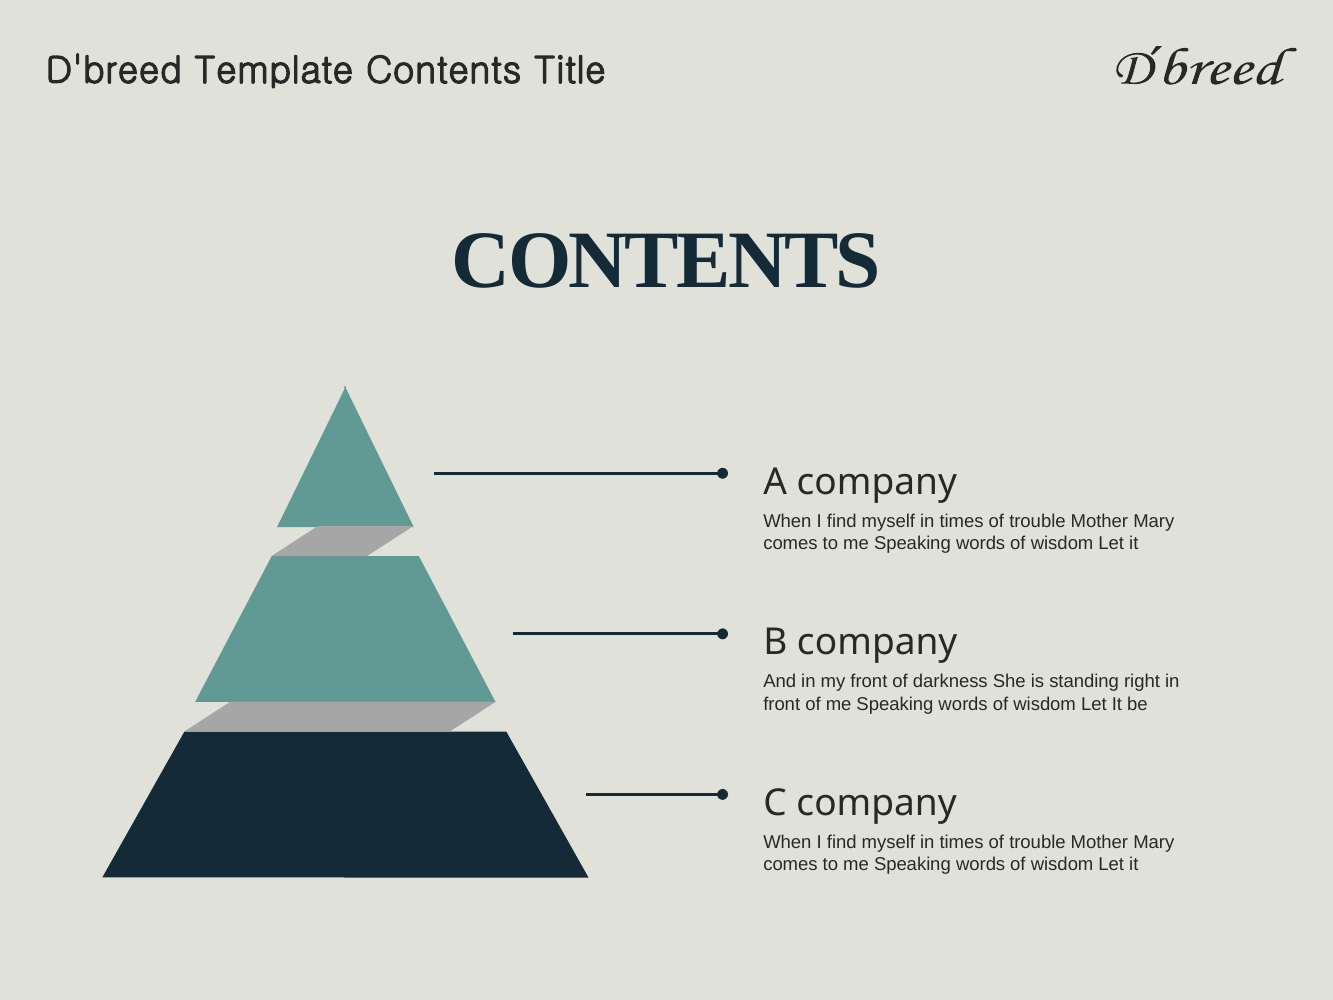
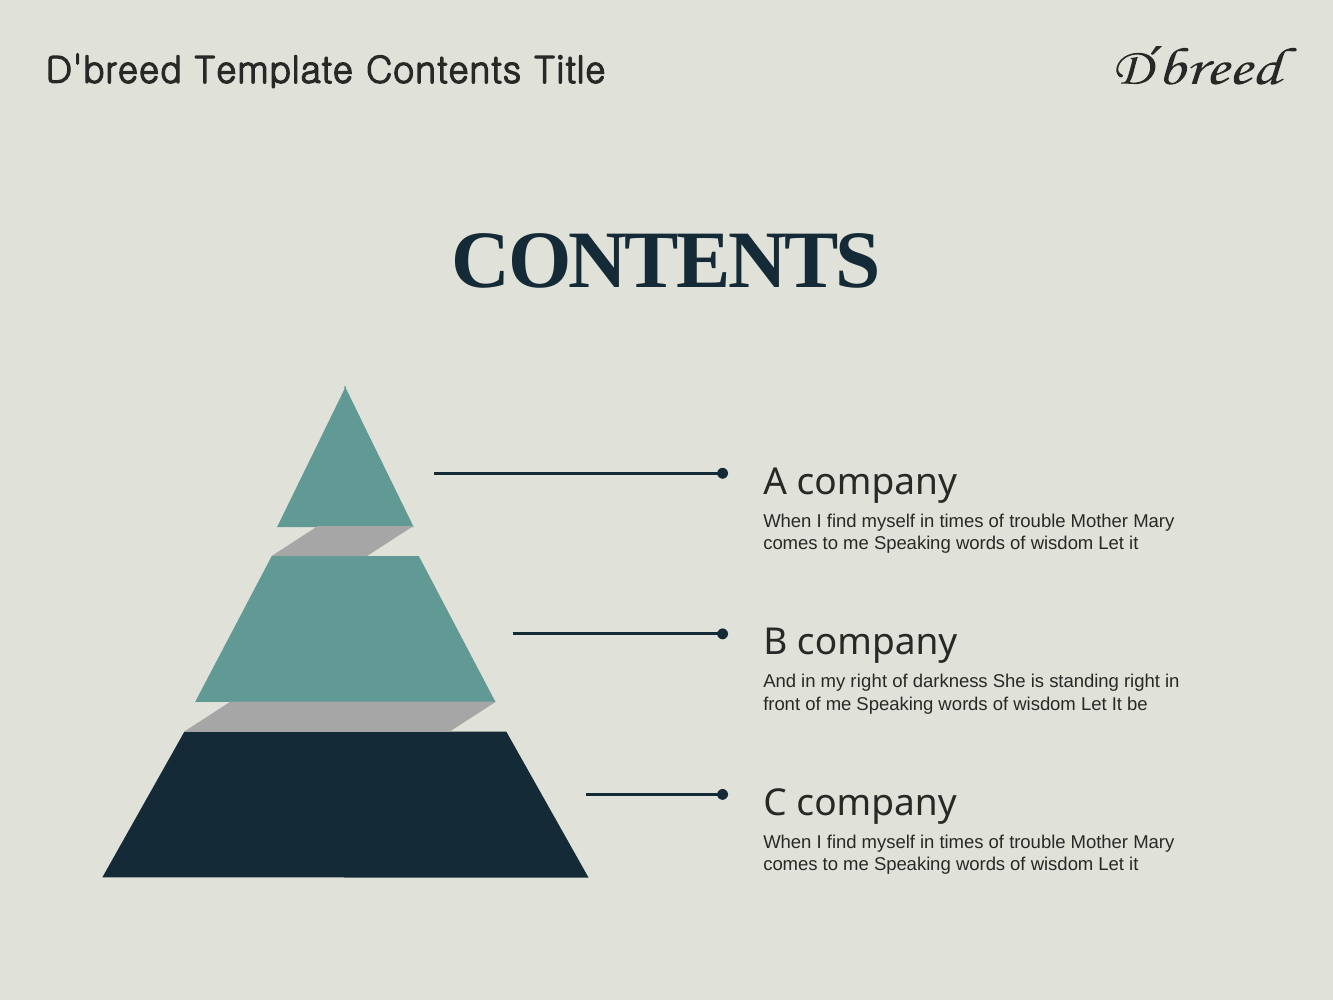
my front: front -> right
